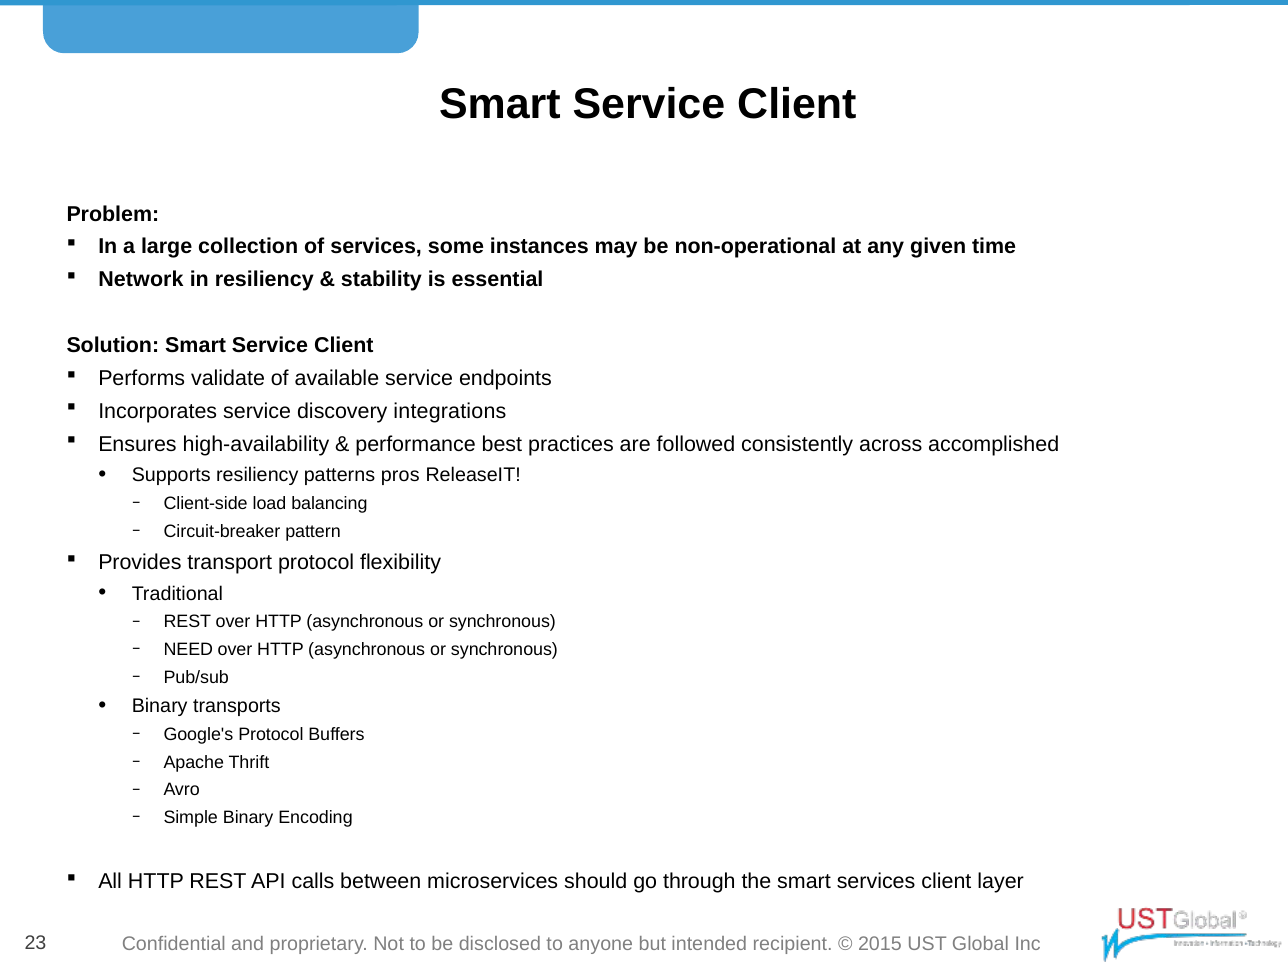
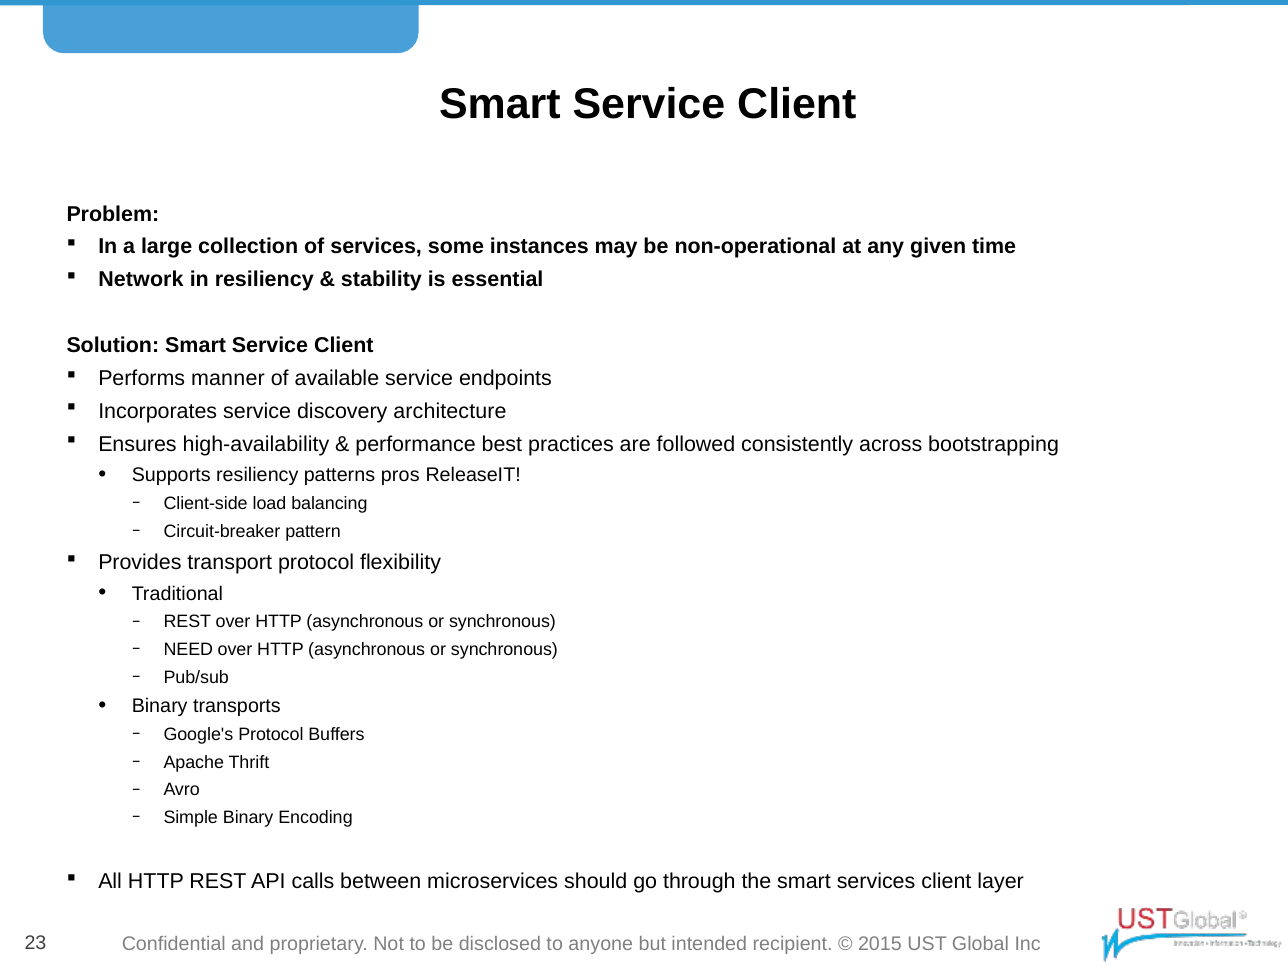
validate: validate -> manner
integrations: integrations -> architecture
accomplished: accomplished -> bootstrapping
